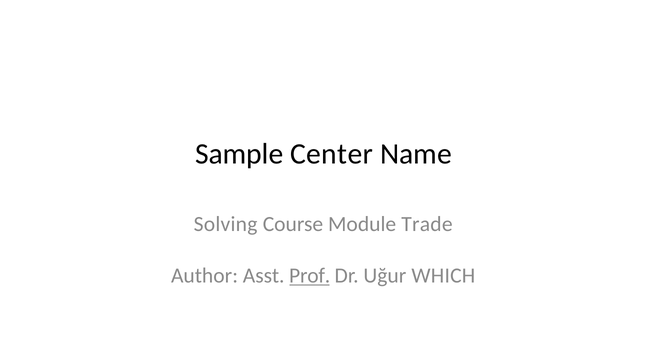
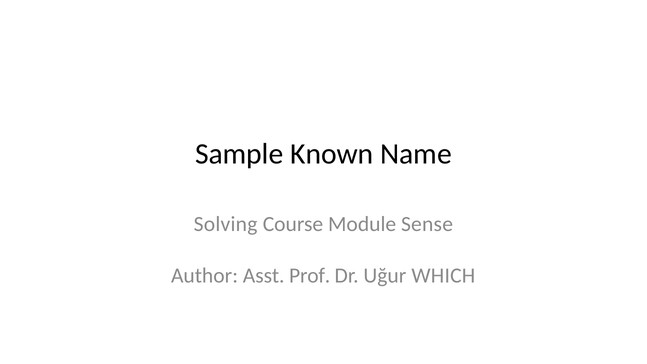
Center: Center -> Known
Trade: Trade -> Sense
Prof underline: present -> none
